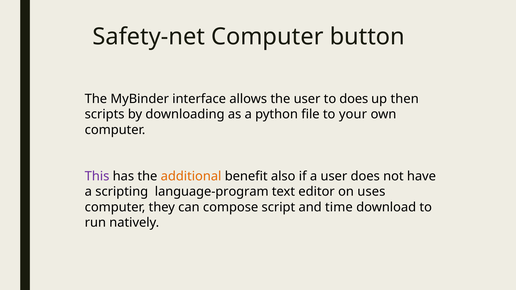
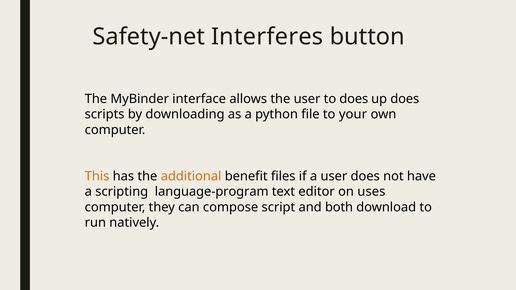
Safety-net Computer: Computer -> Interferes
up then: then -> does
This colour: purple -> orange
also: also -> files
time: time -> both
